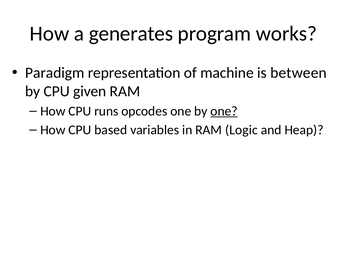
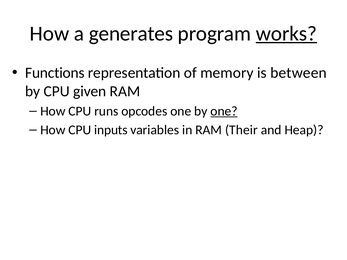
works underline: none -> present
Paradigm: Paradigm -> Functions
machine: machine -> memory
based: based -> inputs
Logic: Logic -> Their
